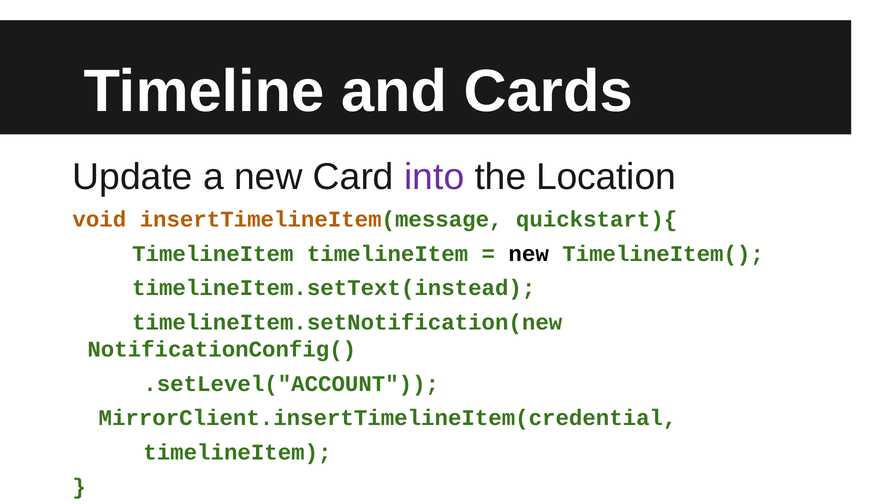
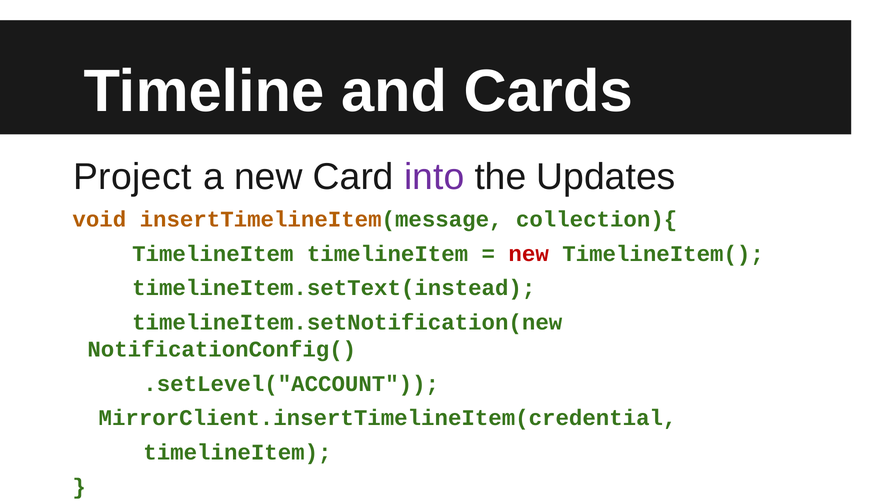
Update: Update -> Project
Location: Location -> Updates
quickstart){: quickstart){ -> collection){
new at (529, 254) colour: black -> red
